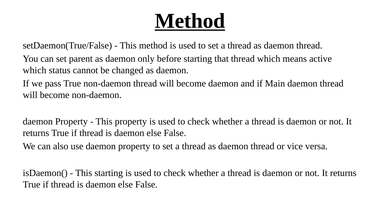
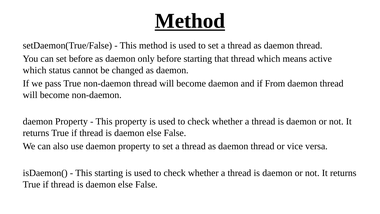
set parent: parent -> before
Main: Main -> From
